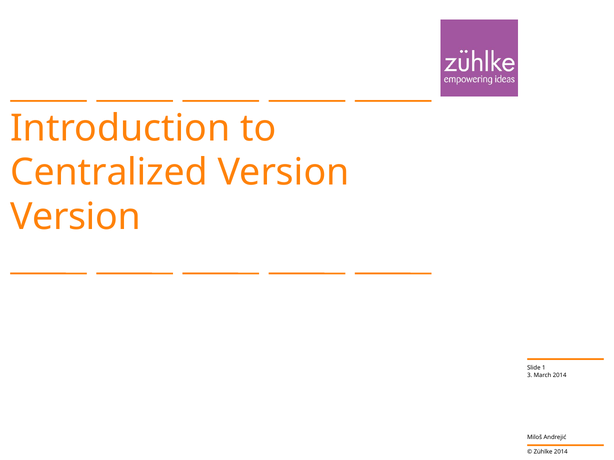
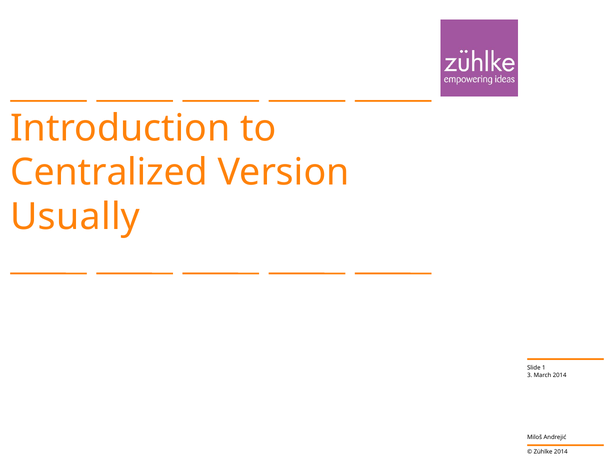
Version at (75, 217): Version -> Usually
